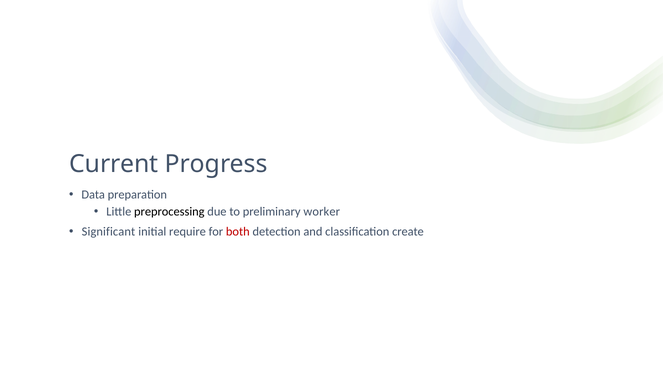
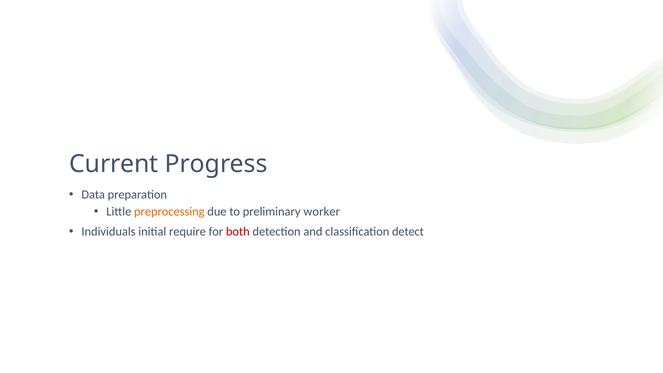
preprocessing colour: black -> orange
Significant: Significant -> Individuals
create: create -> detect
